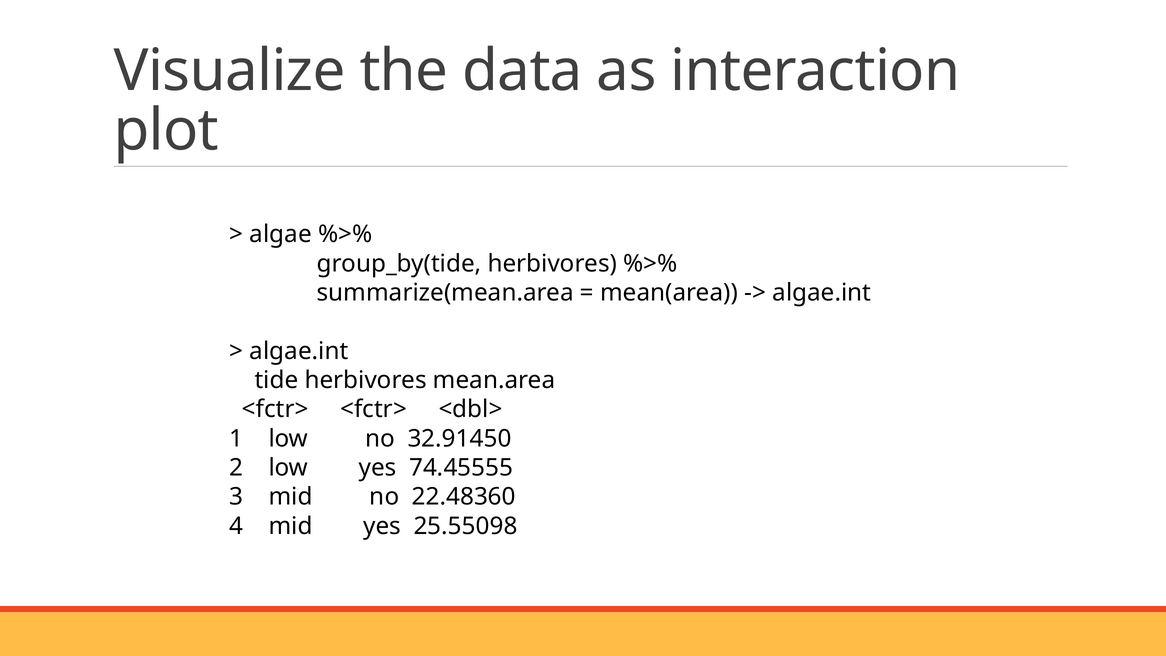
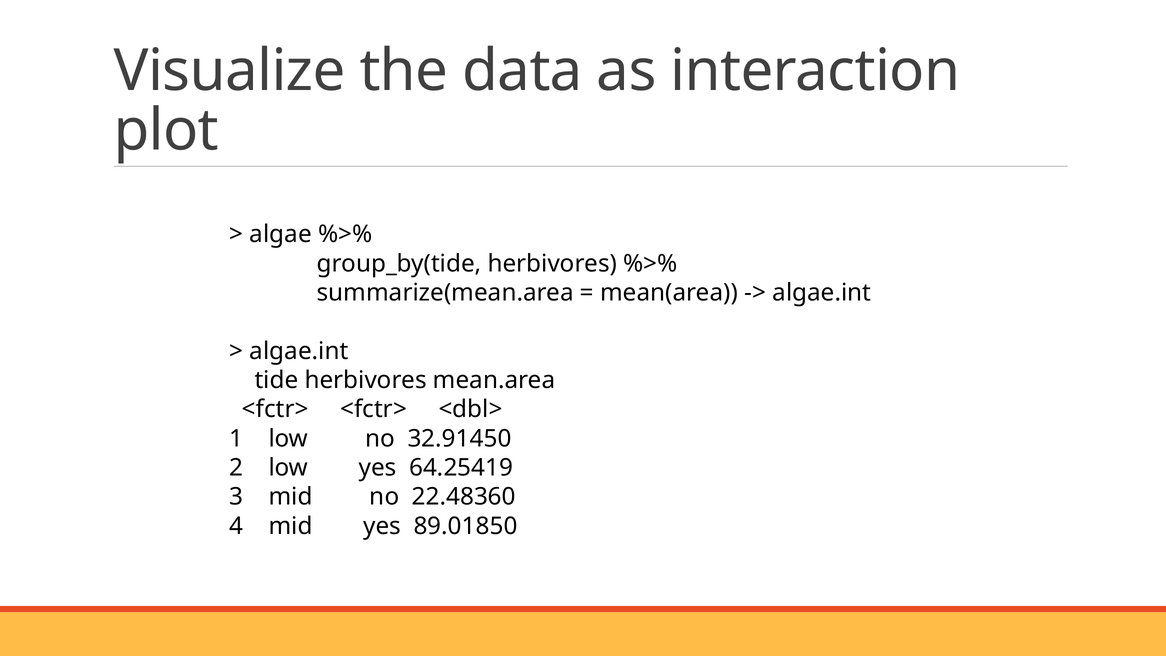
74.45555: 74.45555 -> 64.25419
25.55098: 25.55098 -> 89.01850
